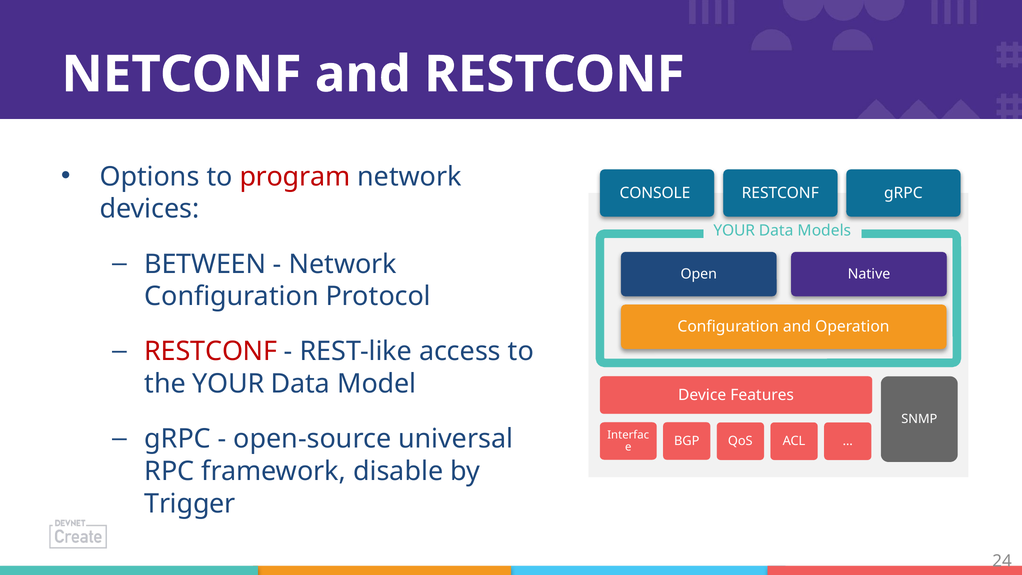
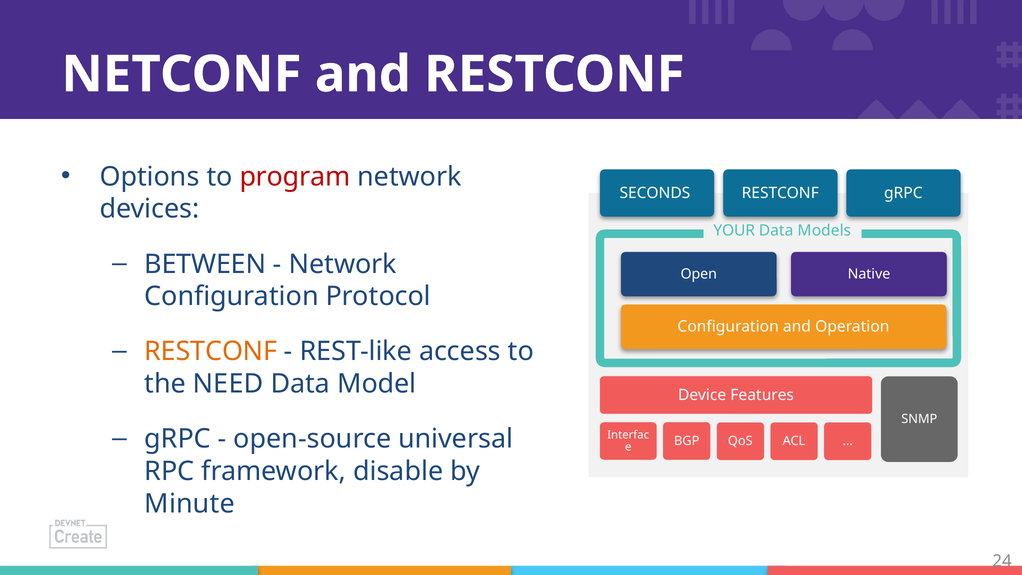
CONSOLE: CONSOLE -> SECONDS
RESTCONF at (211, 351) colour: red -> orange
the YOUR: YOUR -> NEED
Trigger: Trigger -> Minute
